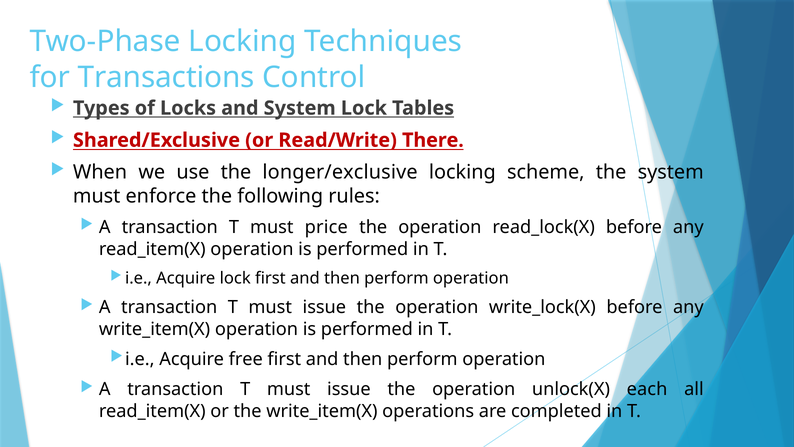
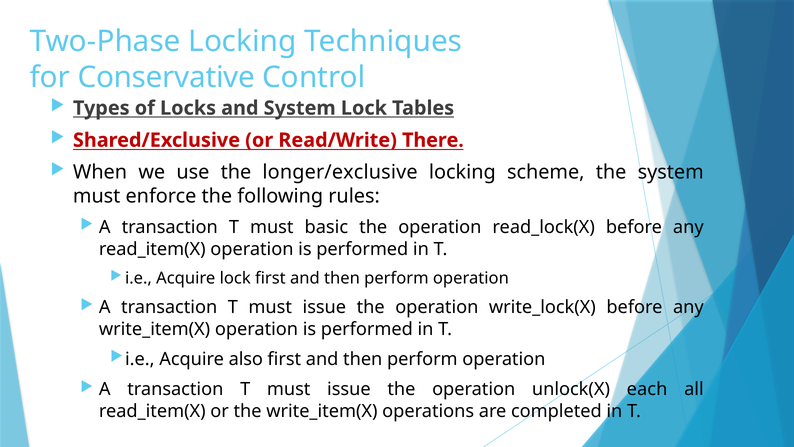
Transactions: Transactions -> Conservative
price: price -> basic
free: free -> also
